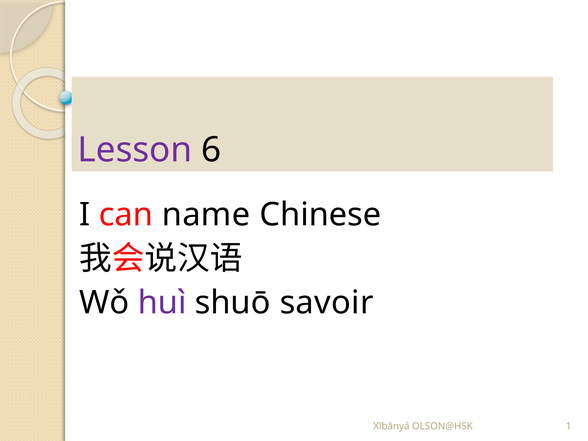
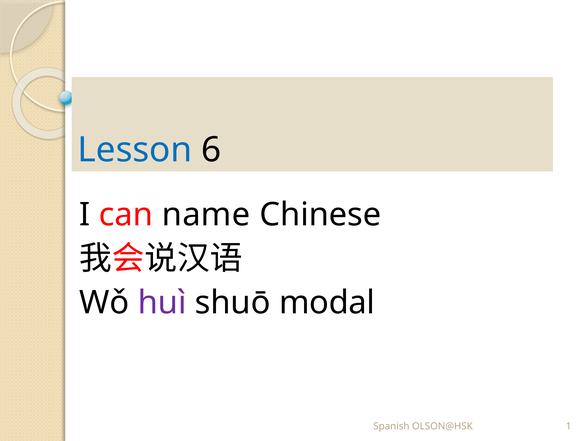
Lesson colour: purple -> blue
savoir: savoir -> modal
Xībānyá: Xībānyá -> Spanish
